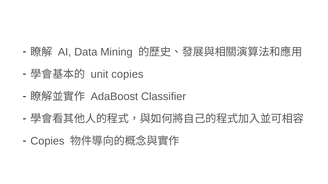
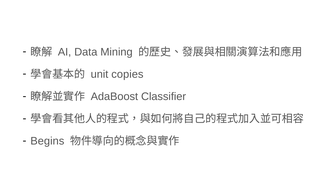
Copies at (47, 142): Copies -> Begins
